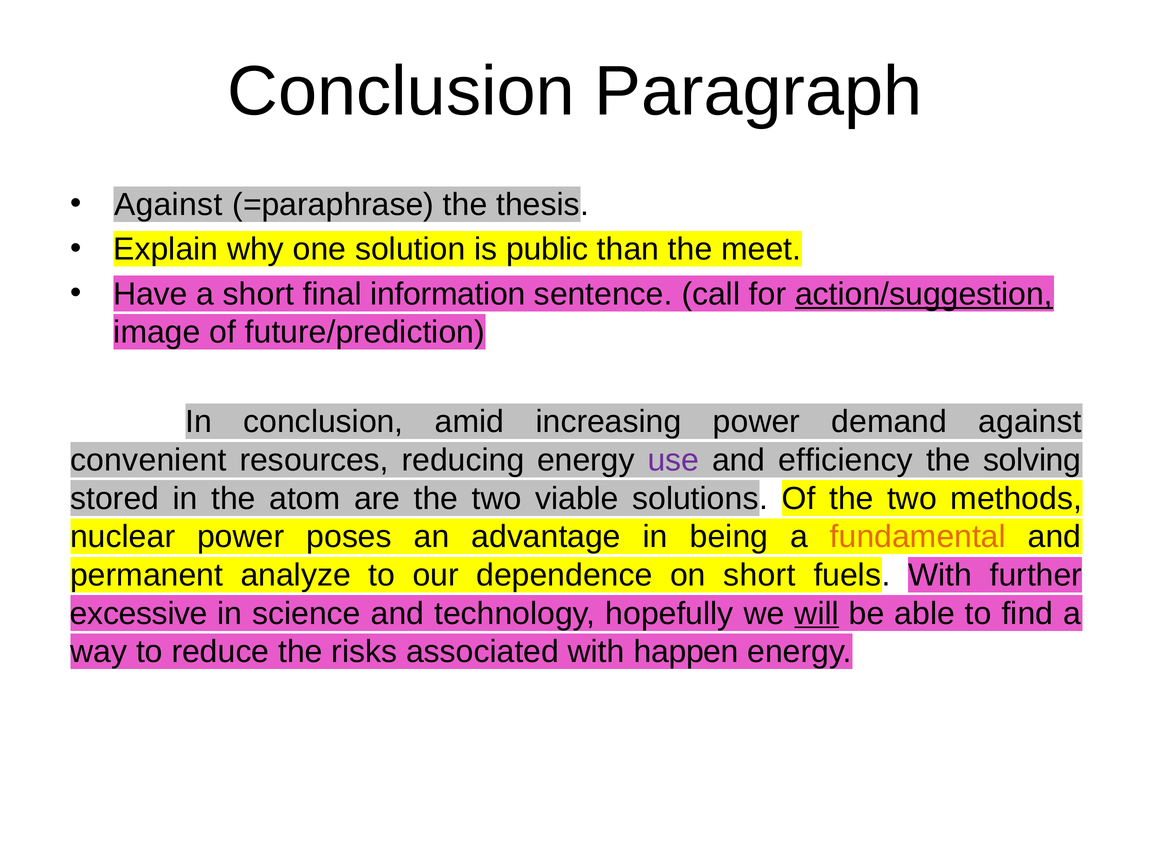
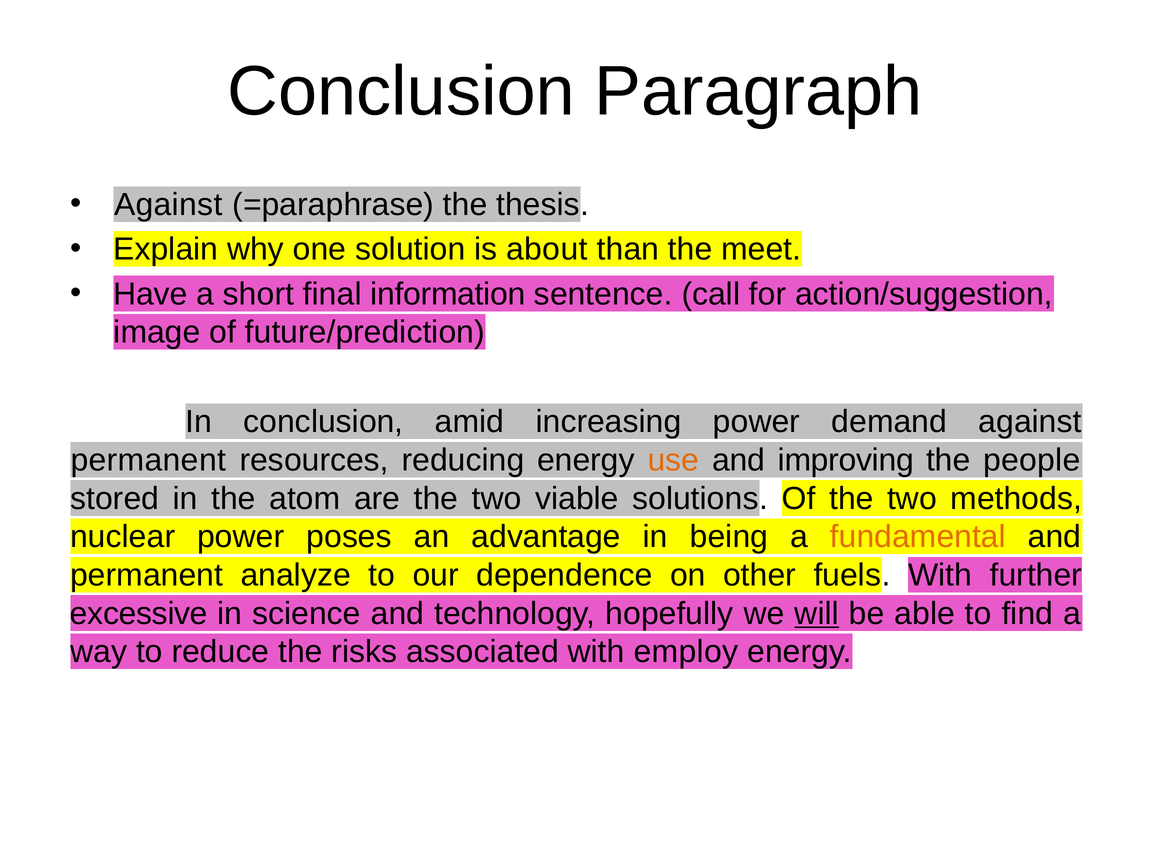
public: public -> about
action/suggestion underline: present -> none
convenient at (148, 460): convenient -> permanent
use colour: purple -> orange
efficiency: efficiency -> improving
solving: solving -> people
on short: short -> other
happen: happen -> employ
